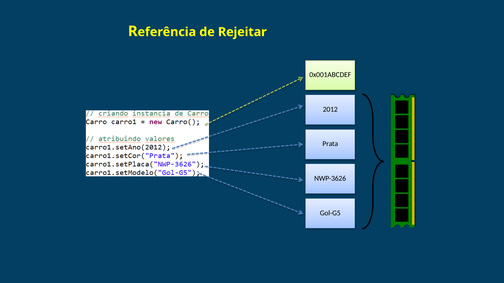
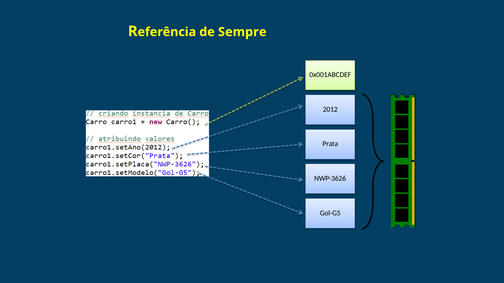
Rejeitar: Rejeitar -> Sempre
